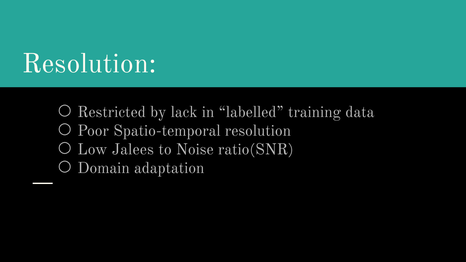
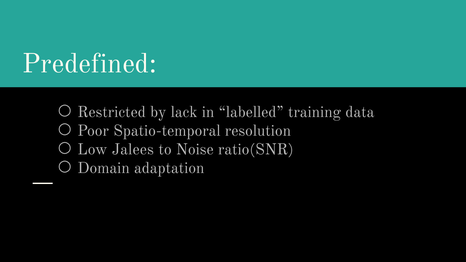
Resolution at (89, 64): Resolution -> Predefined
